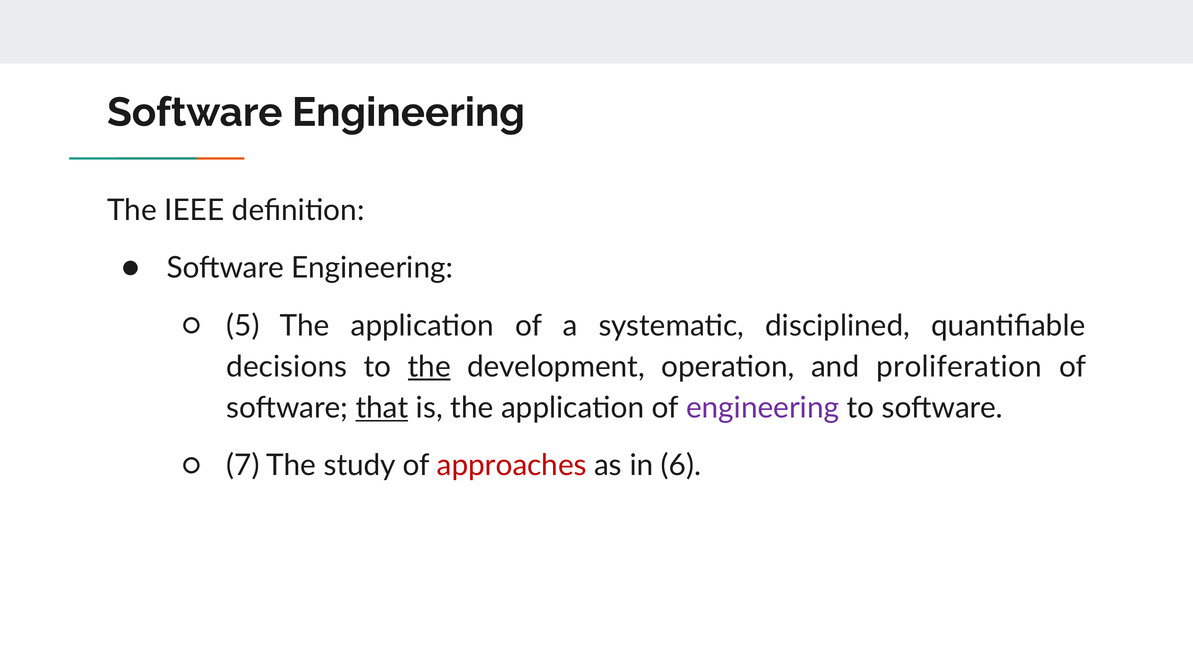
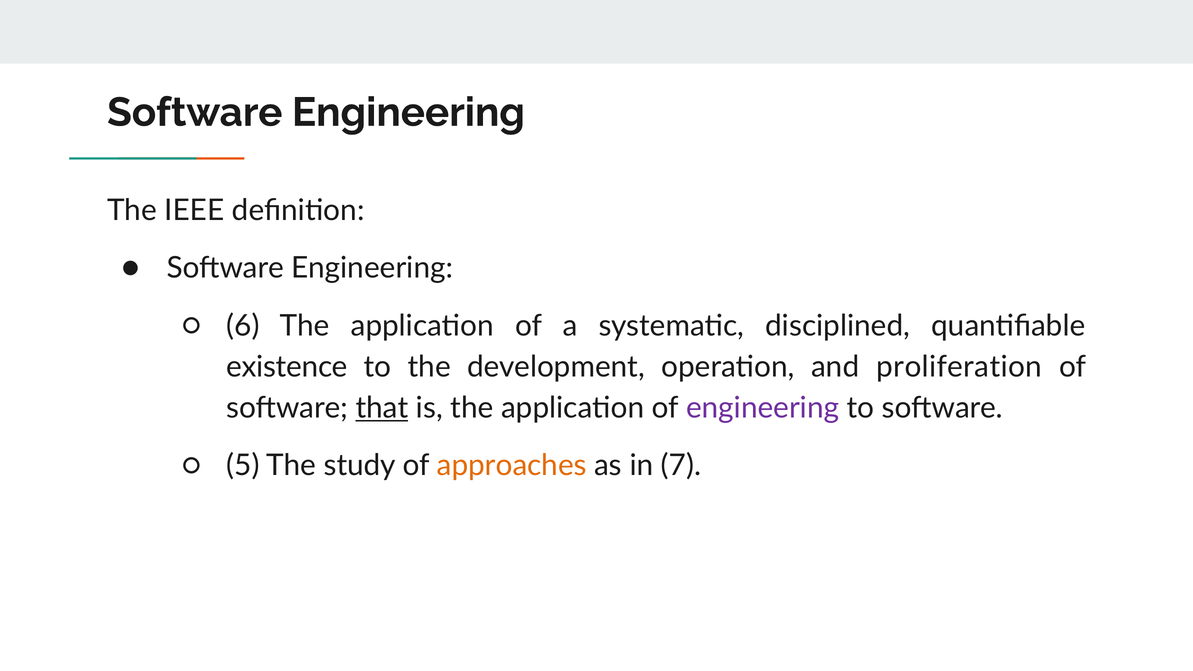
5: 5 -> 6
decisions: decisions -> existence
the at (429, 367) underline: present -> none
7: 7 -> 5
approaches colour: red -> orange
6: 6 -> 7
